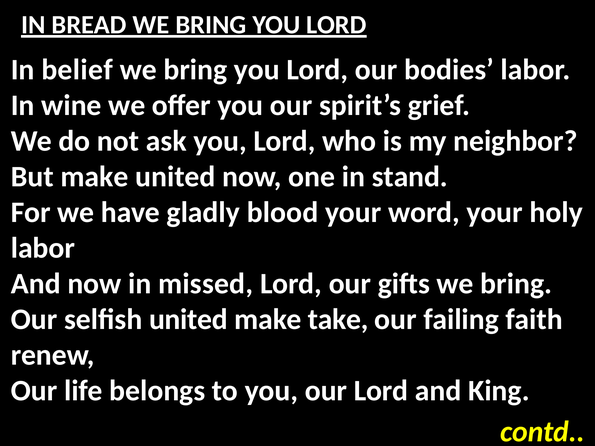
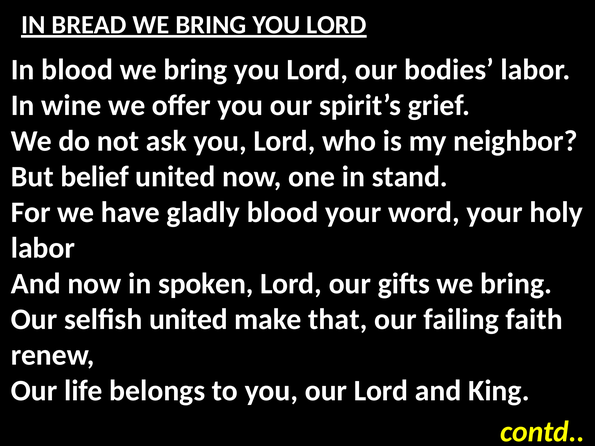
In belief: belief -> blood
But make: make -> belief
missed: missed -> spoken
take: take -> that
